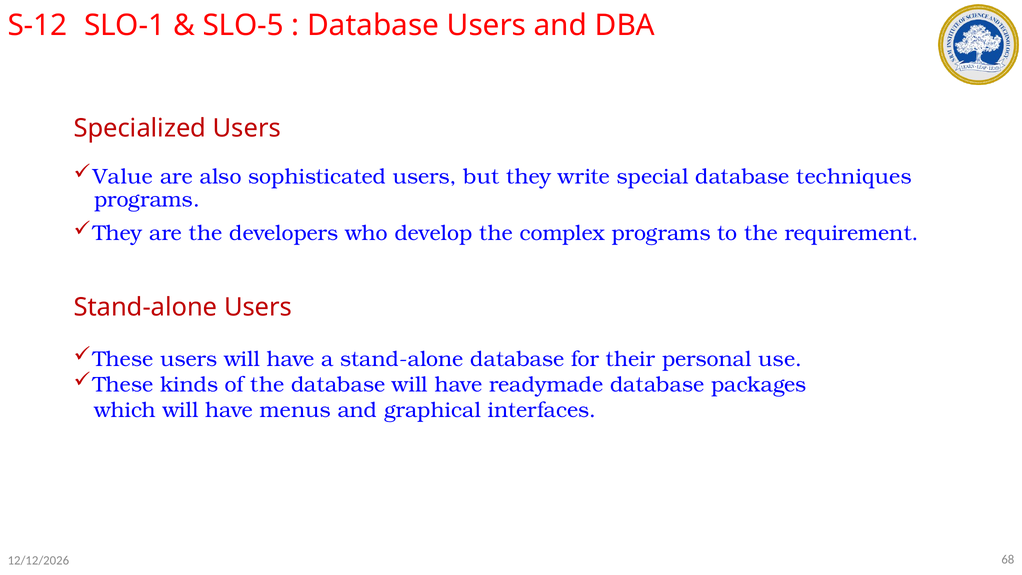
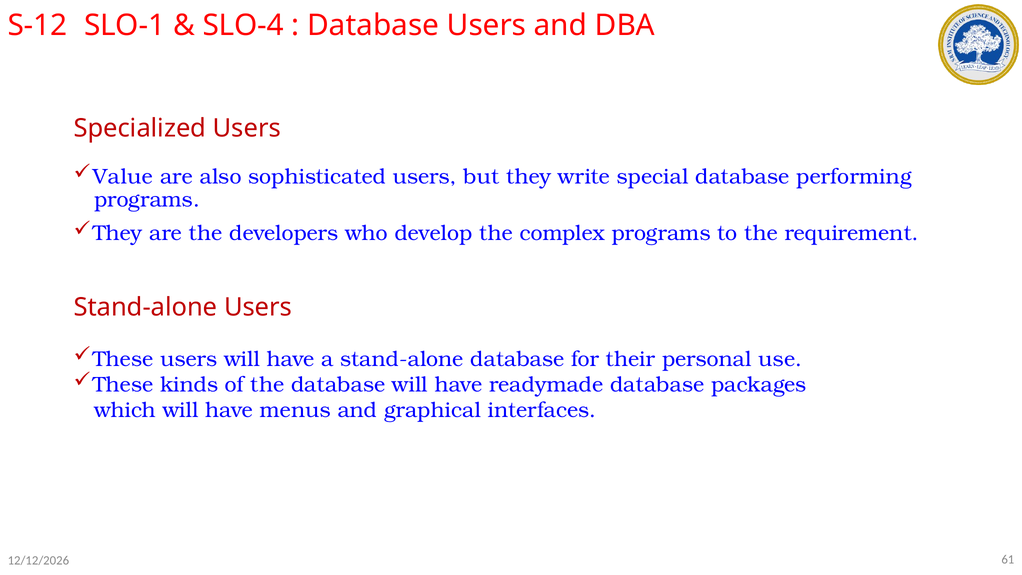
SLO-5: SLO-5 -> SLO-4
techniques: techniques -> performing
68: 68 -> 61
